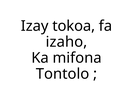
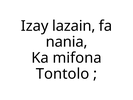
tokoa: tokoa -> lazain
izaho: izaho -> nania
